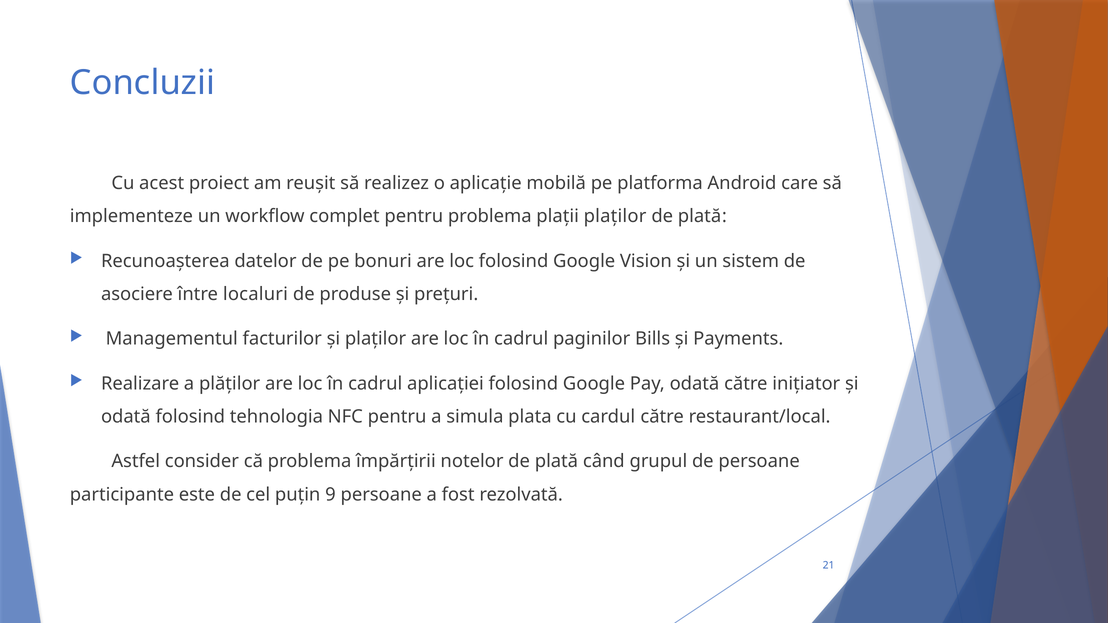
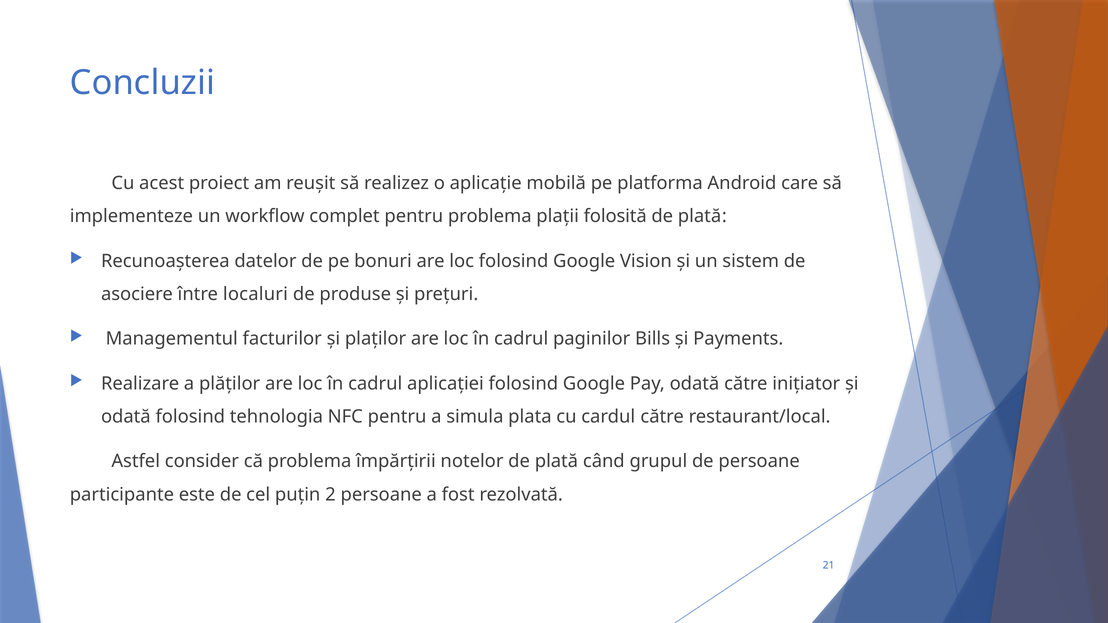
plații plaților: plaților -> folosită
9: 9 -> 2
